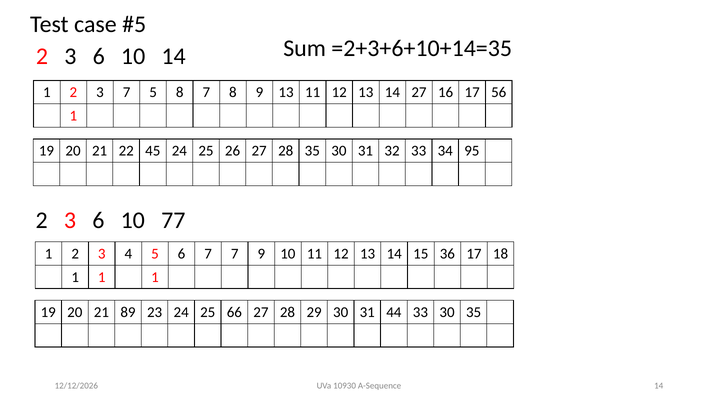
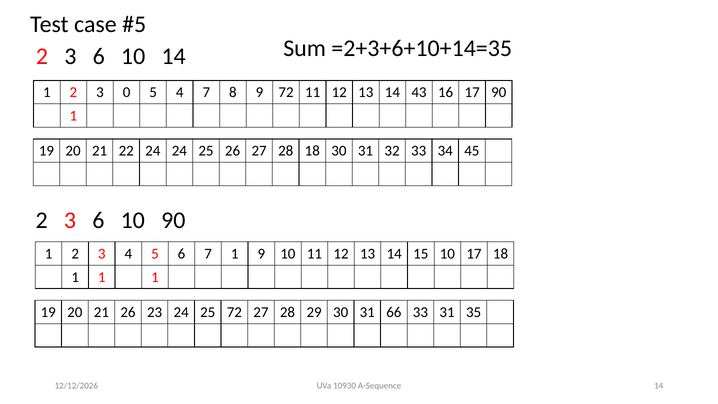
3 7: 7 -> 0
5 8: 8 -> 4
9 13: 13 -> 72
14 27: 27 -> 43
17 56: 56 -> 90
22 45: 45 -> 24
28 35: 35 -> 18
95: 95 -> 45
10 77: 77 -> 90
7 7: 7 -> 1
15 36: 36 -> 10
21 89: 89 -> 26
25 66: 66 -> 72
44: 44 -> 66
33 30: 30 -> 31
